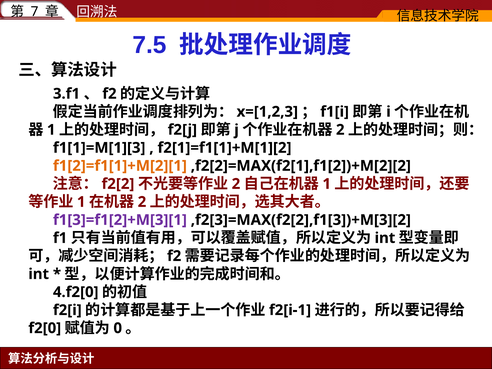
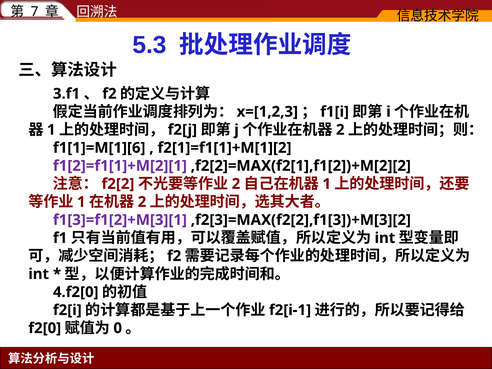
7.5: 7.5 -> 5.3
f1[1]=M[1][3: f1[1]=M[1][3 -> f1[1]=M[1][6
f1[2]=f1[1]+M[2][1 colour: orange -> purple
